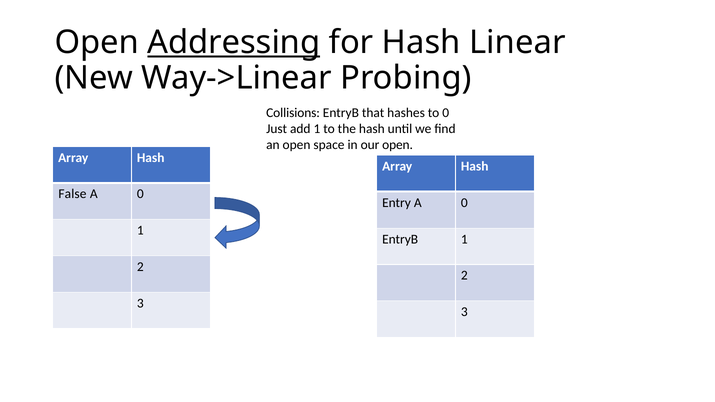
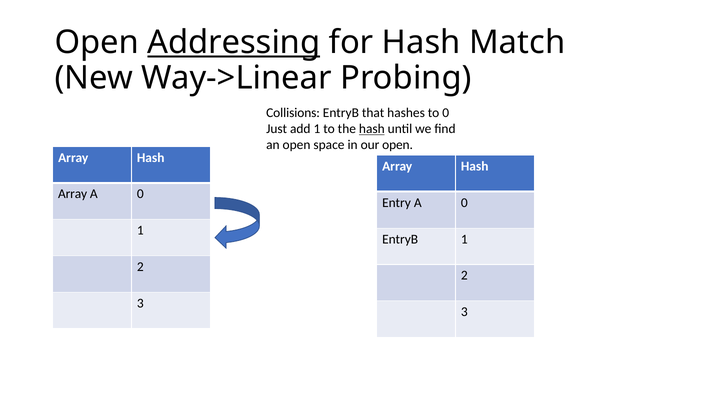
Linear: Linear -> Match
hash at (372, 129) underline: none -> present
False at (72, 194): False -> Array
